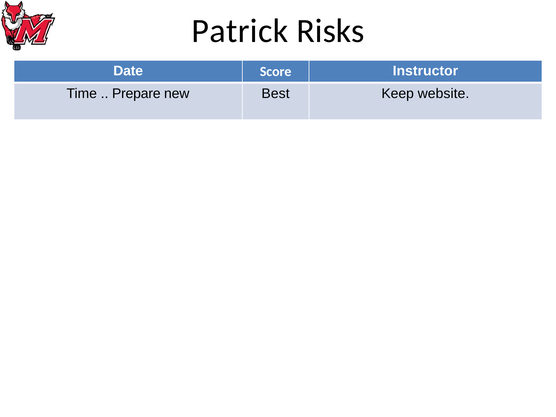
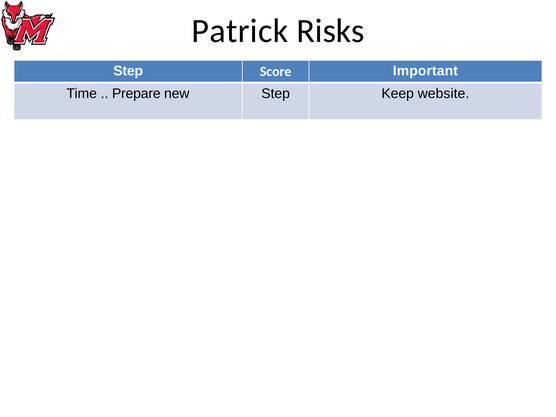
Date at (128, 71): Date -> Step
Instructor: Instructor -> Important
new Best: Best -> Step
